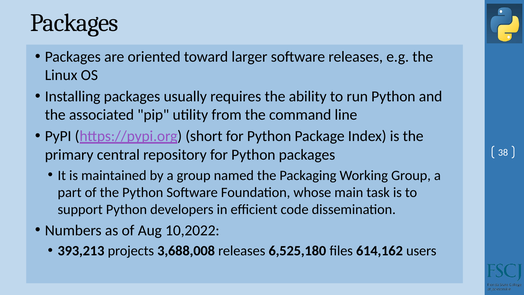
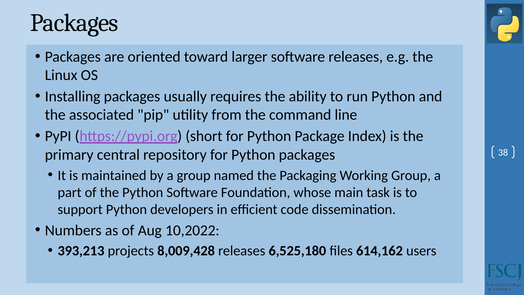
3,688,008: 3,688,008 -> 8,009,428
